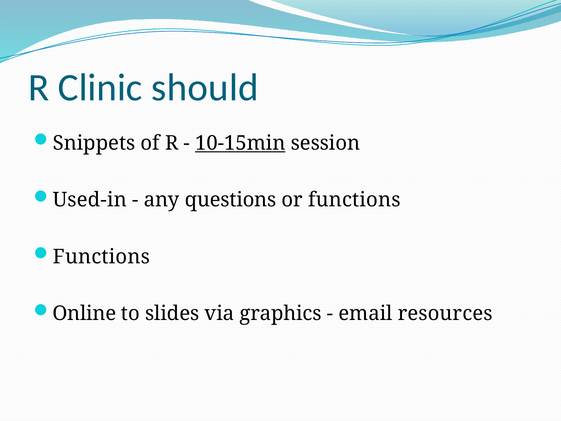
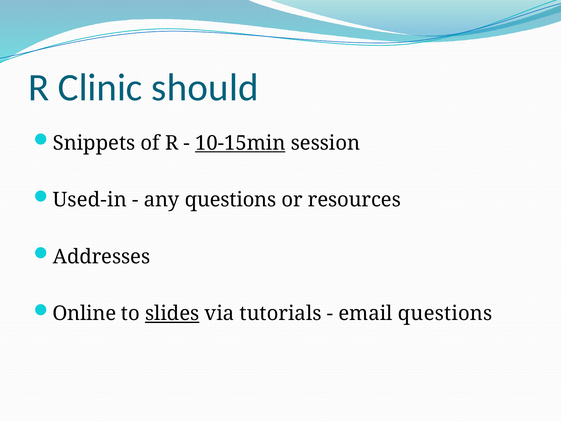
or functions: functions -> resources
Functions at (101, 257): Functions -> Addresses
slides underline: none -> present
graphics: graphics -> tutorials
email resources: resources -> questions
